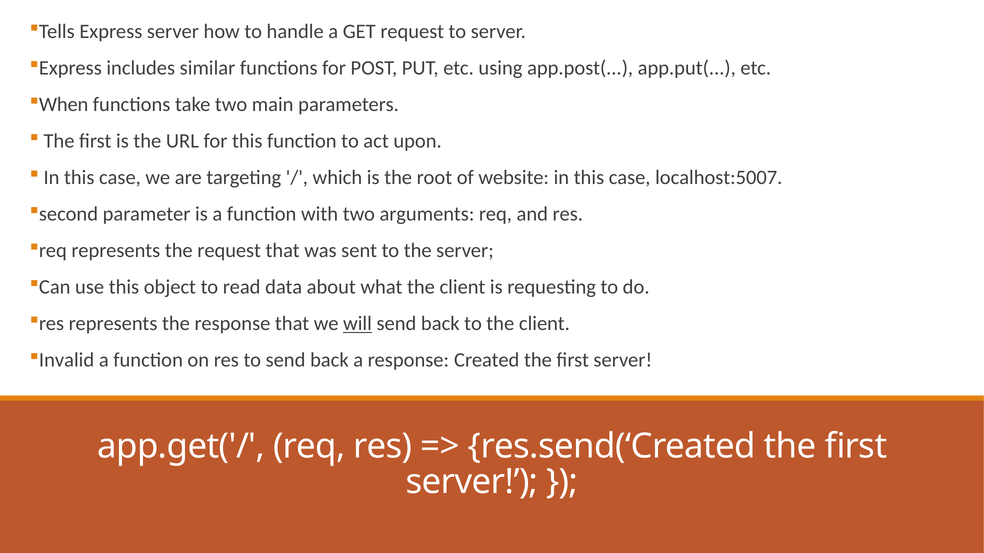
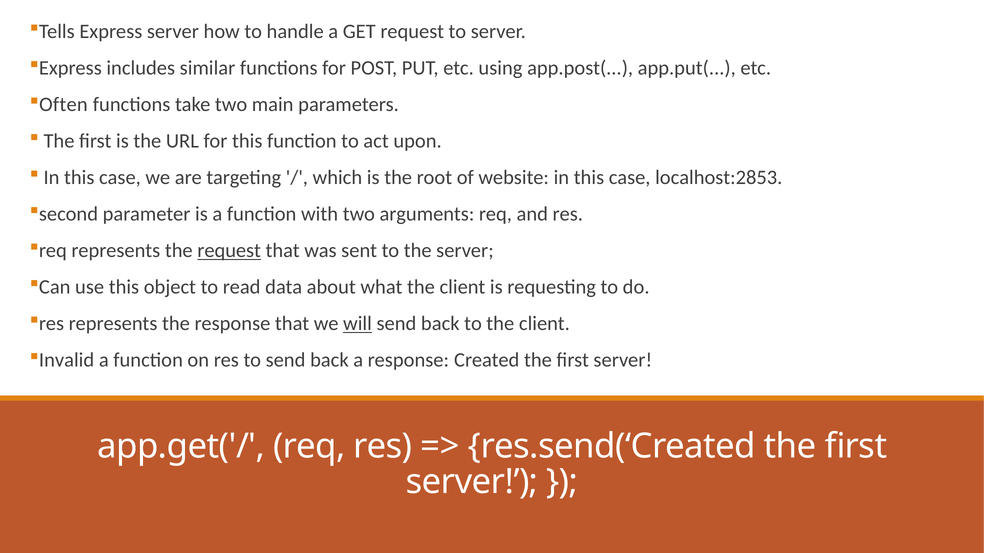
When: When -> Often
localhost:5007: localhost:5007 -> localhost:2853
request at (229, 251) underline: none -> present
